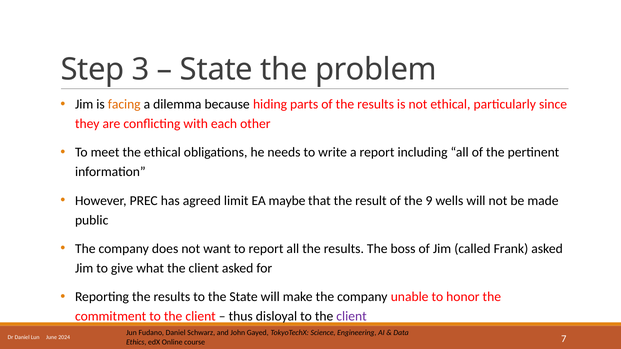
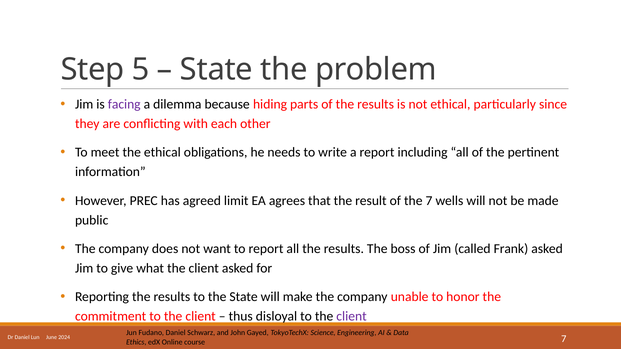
3: 3 -> 5
facing colour: orange -> purple
maybe: maybe -> agrees
the 9: 9 -> 7
